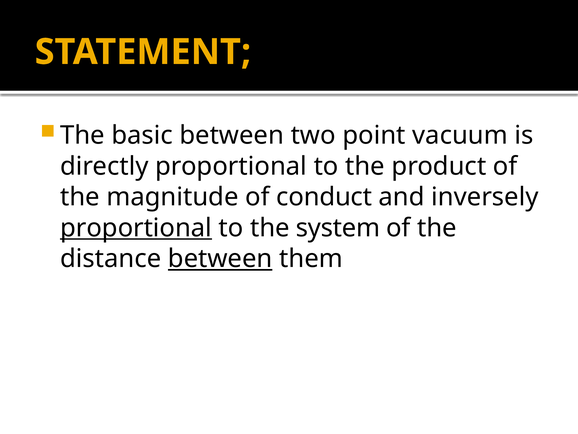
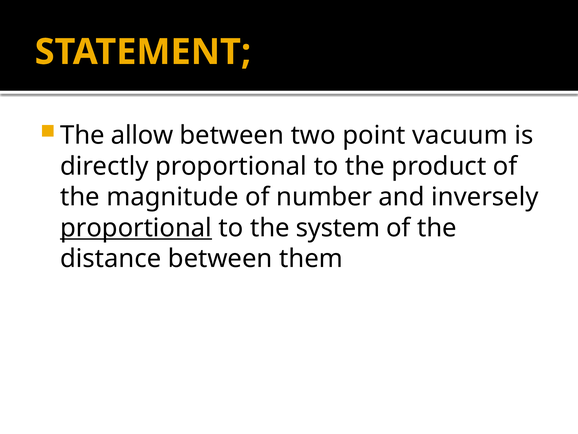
basic: basic -> allow
conduct: conduct -> number
between at (220, 259) underline: present -> none
